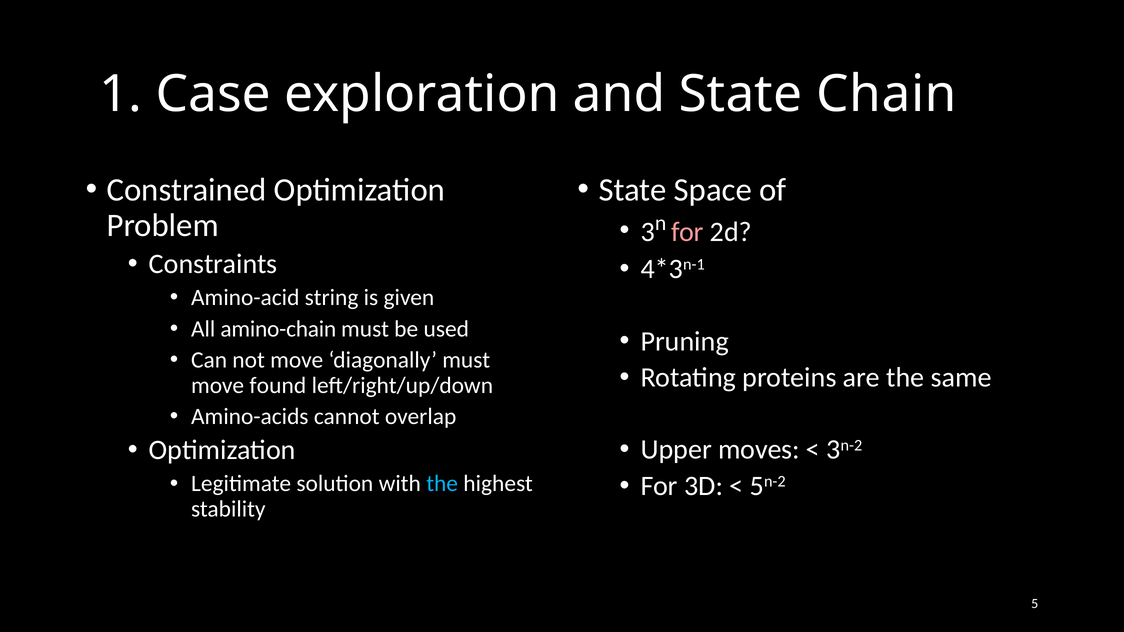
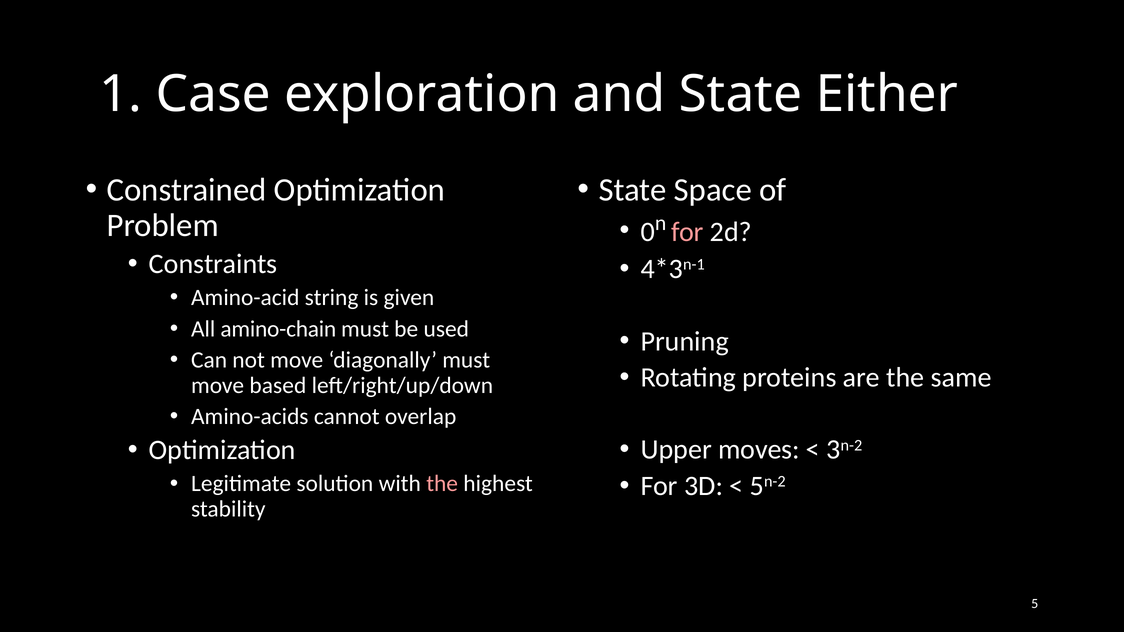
Chain: Chain -> Either
3: 3 -> 0
found: found -> based
the at (442, 484) colour: light blue -> pink
